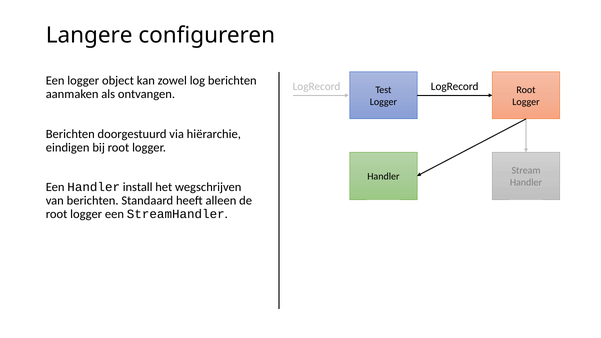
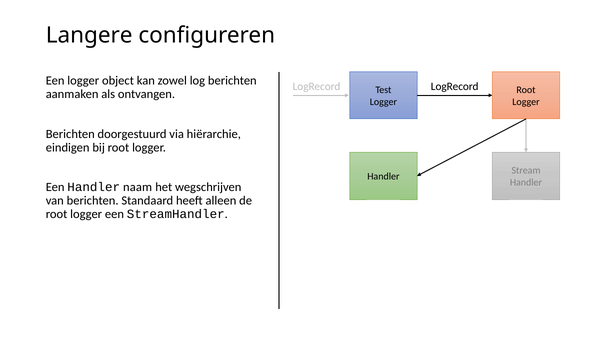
install: install -> naam
